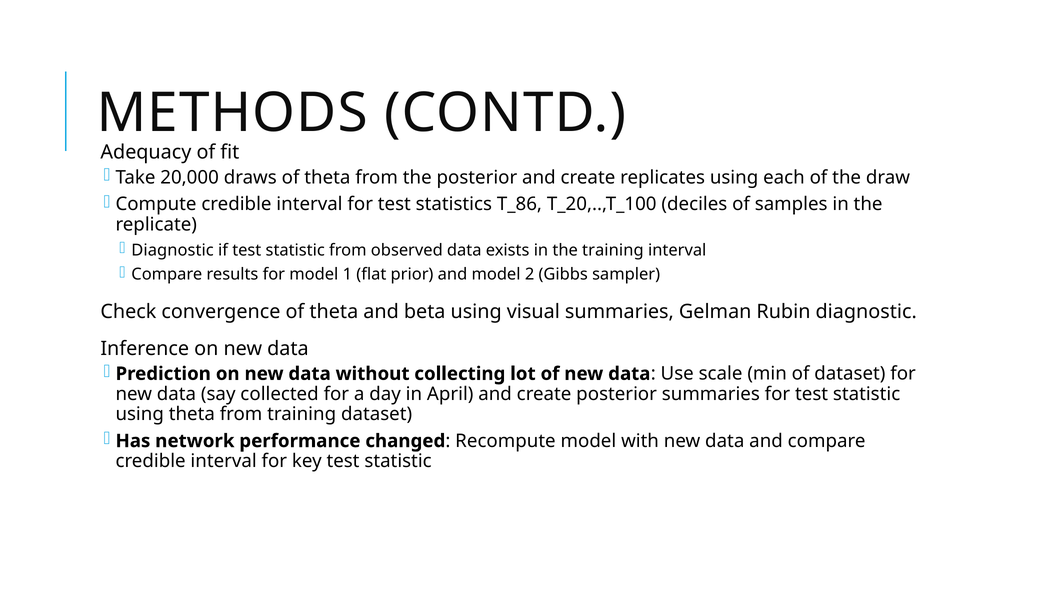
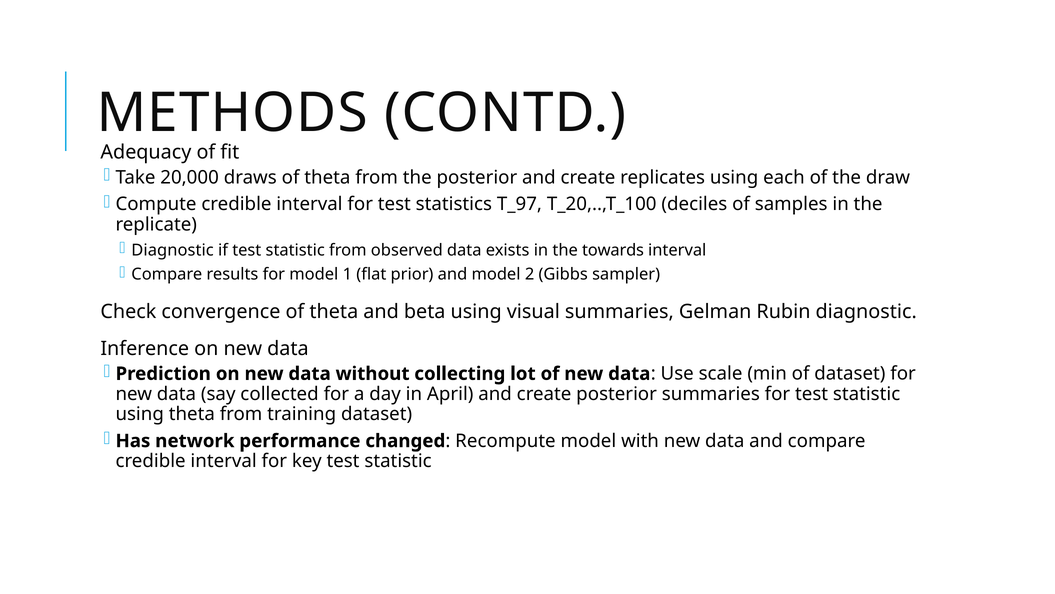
T_86: T_86 -> T_97
the training: training -> towards
